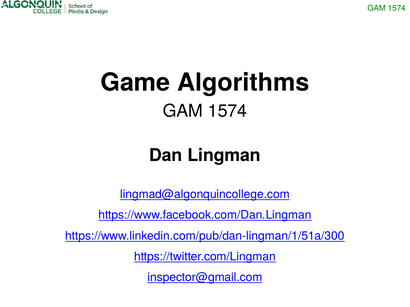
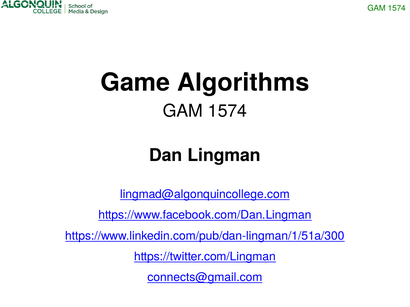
inspector@gmail.com: inspector@gmail.com -> connects@gmail.com
